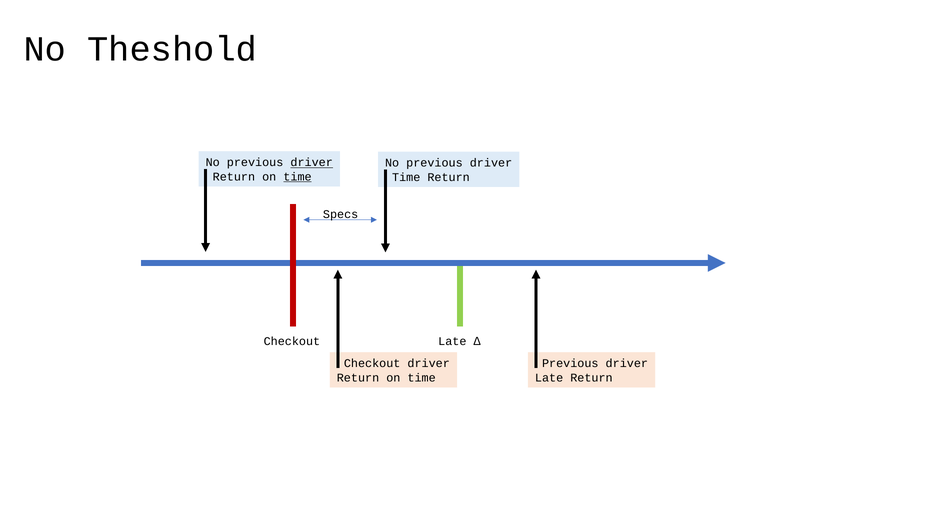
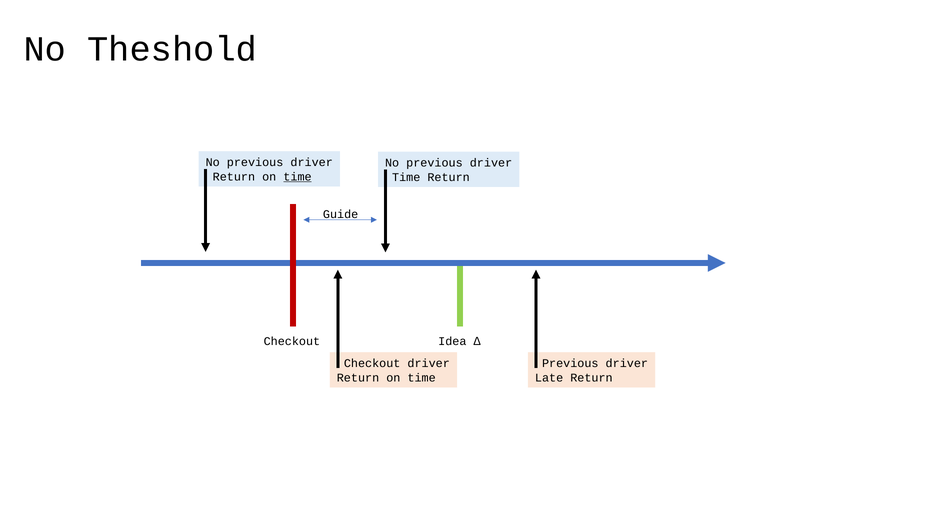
driver at (312, 163) underline: present -> none
Specs: Specs -> Guide
Late at (452, 341): Late -> Idea
